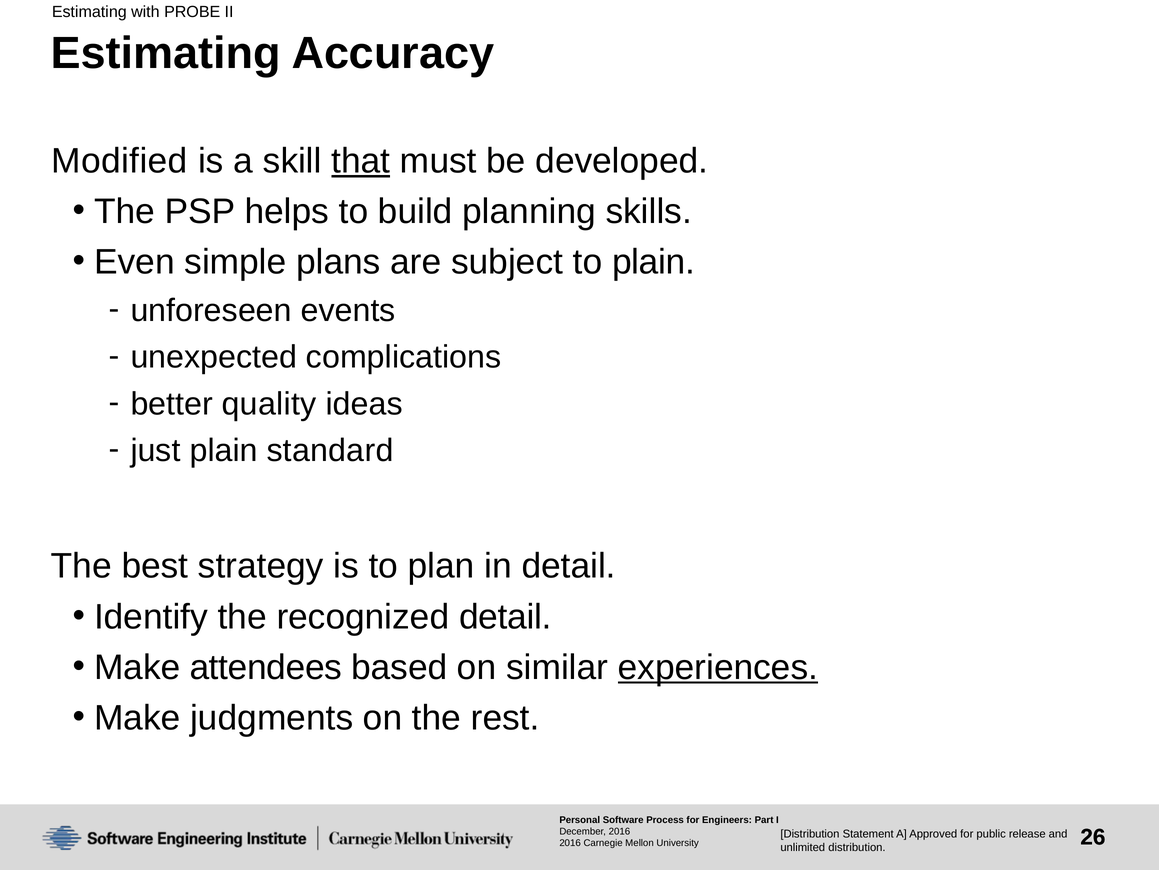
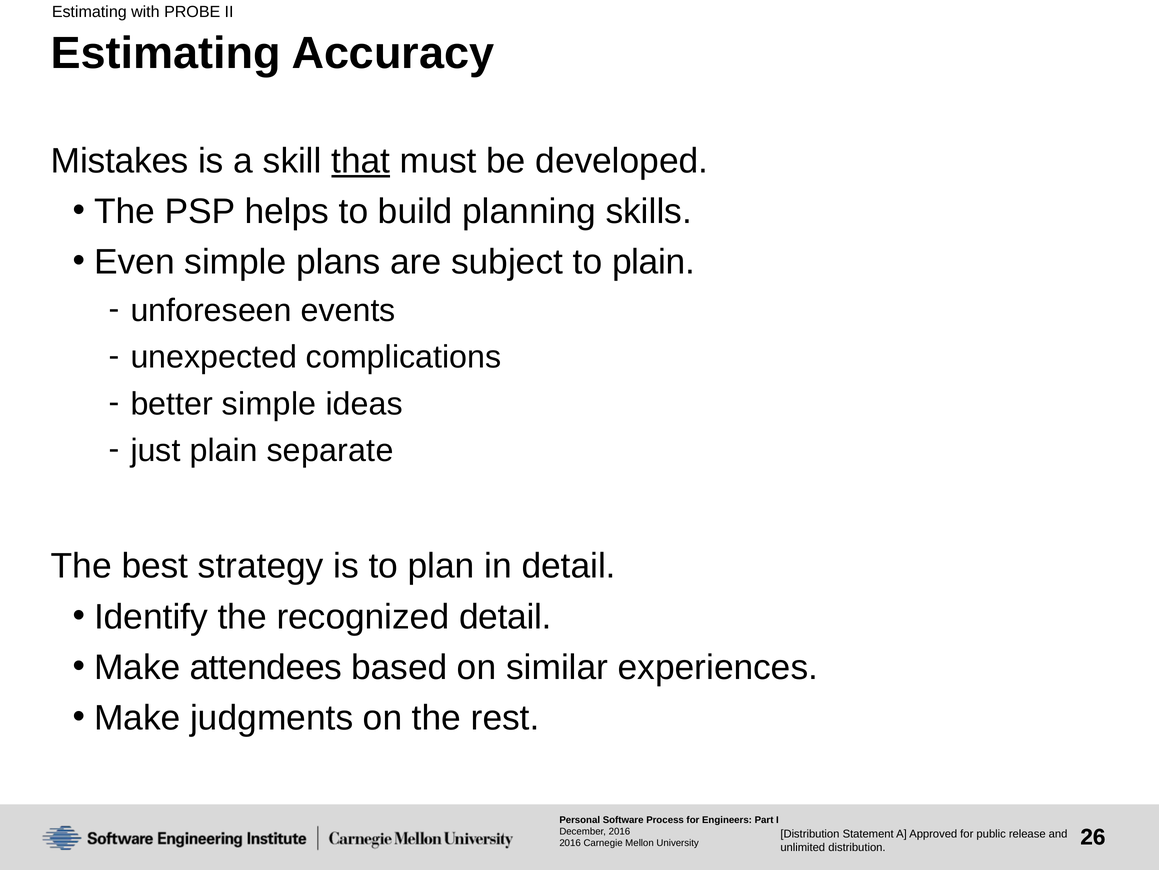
Modified: Modified -> Mistakes
better quality: quality -> simple
standard: standard -> separate
experiences underline: present -> none
